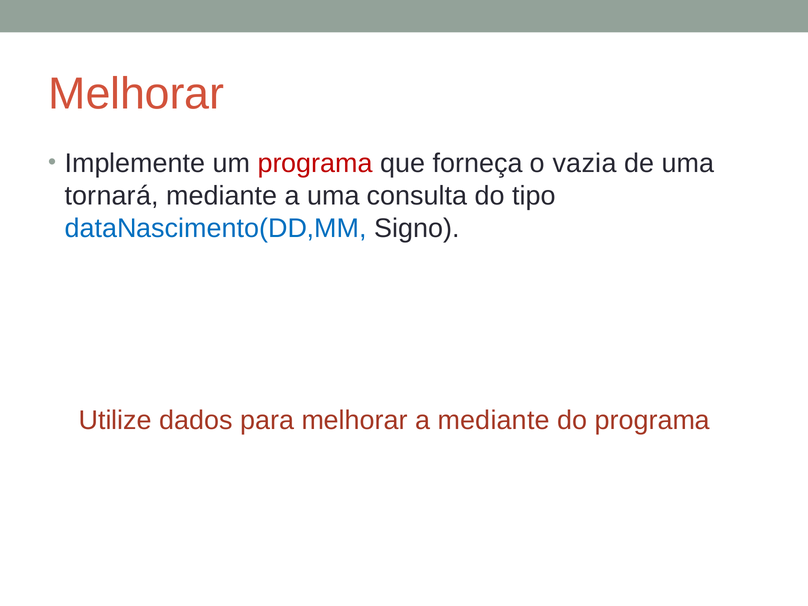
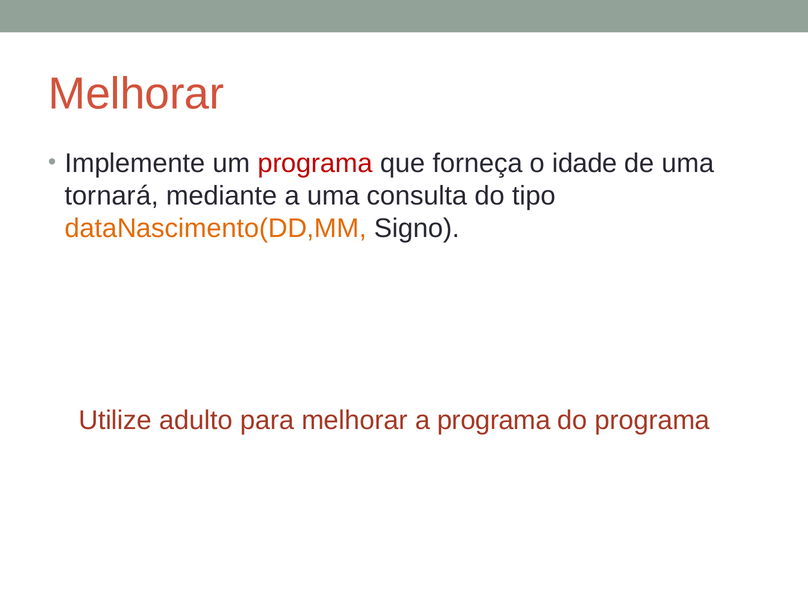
vazia: vazia -> idade
dataNascimento(DD,MM colour: blue -> orange
dados: dados -> adulto
a mediante: mediante -> programa
